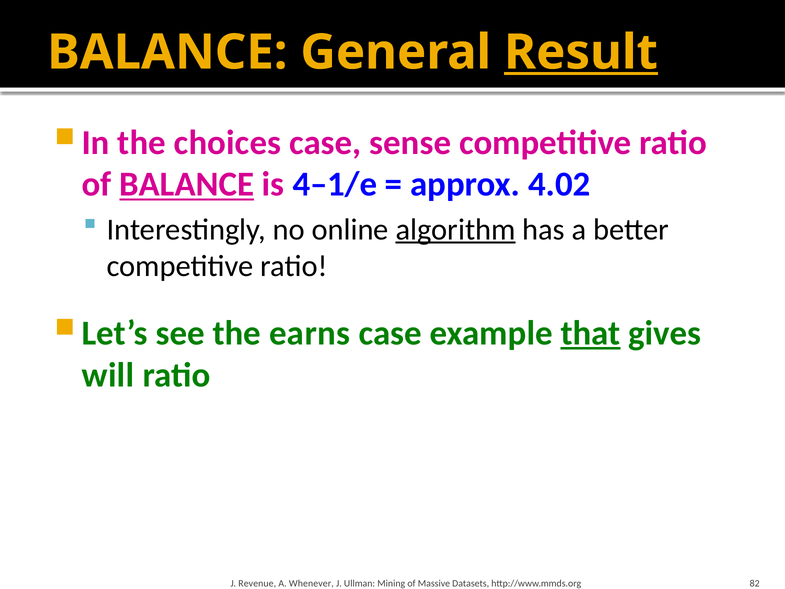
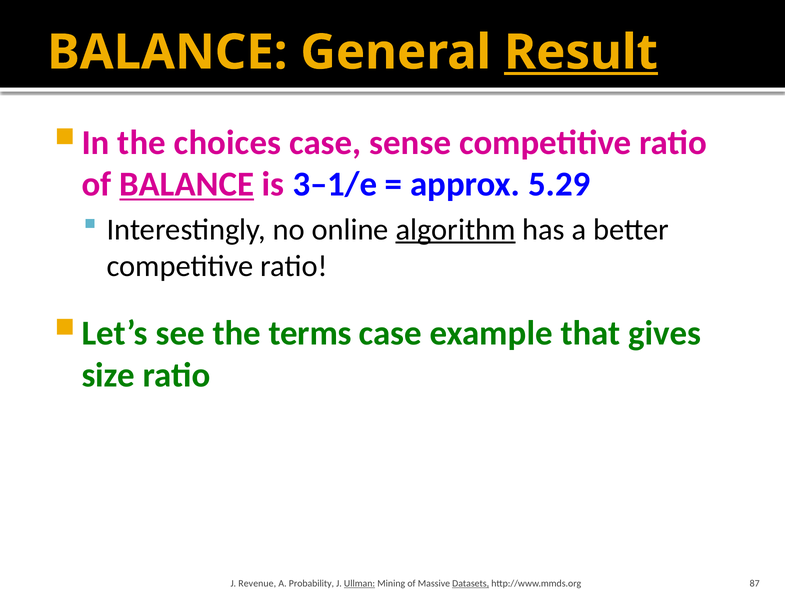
4–1/e: 4–1/e -> 3–1/e
4.02: 4.02 -> 5.29
earns: earns -> terms
that underline: present -> none
will: will -> size
Whenever: Whenever -> Probability
Ullman underline: none -> present
Datasets underline: none -> present
82: 82 -> 87
